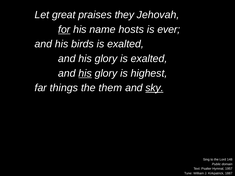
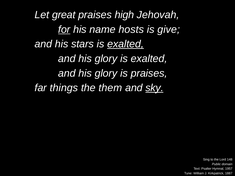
they: they -> high
ever: ever -> give
birds: birds -> stars
exalted at (126, 44) underline: none -> present
his at (85, 73) underline: present -> none
is highest: highest -> praises
